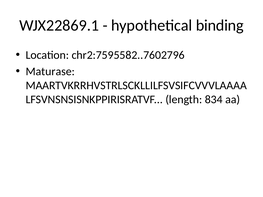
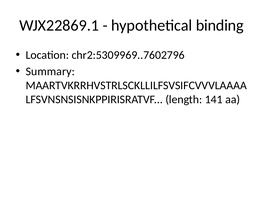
chr2:7595582..7602796: chr2:7595582..7602796 -> chr2:5309969..7602796
Maturase: Maturase -> Summary
834: 834 -> 141
